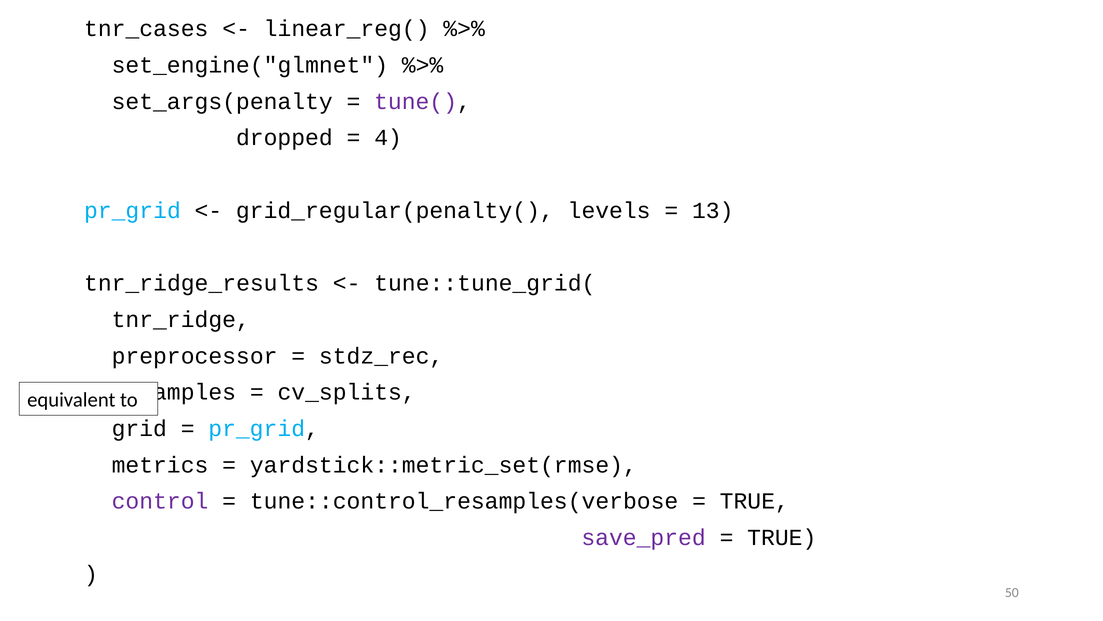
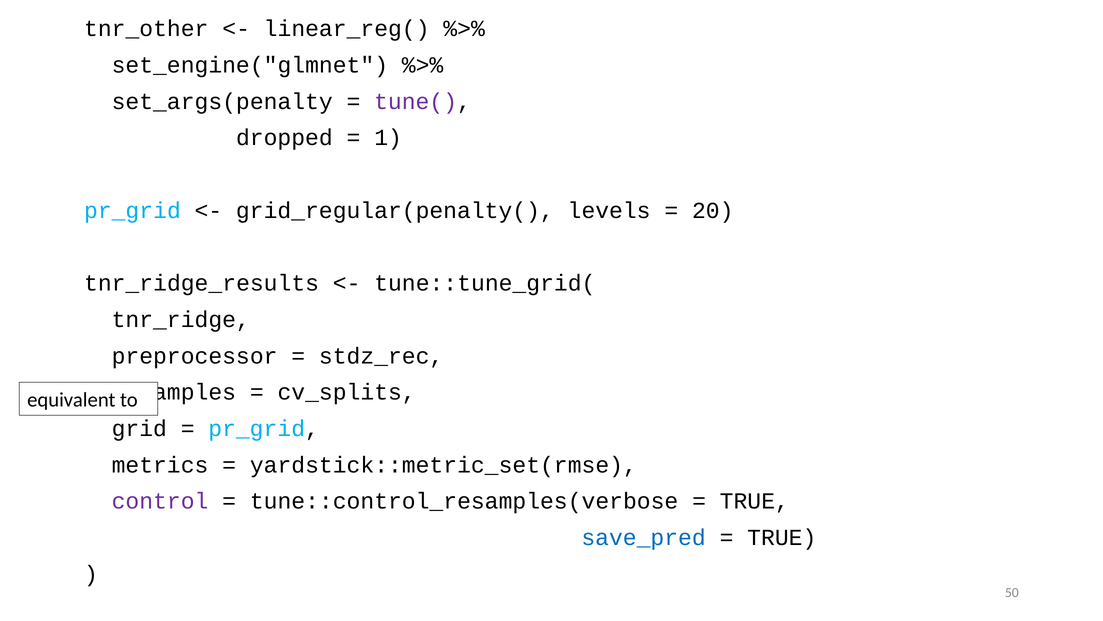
tnr_cases: tnr_cases -> tnr_other
4: 4 -> 1
13: 13 -> 20
save_pred colour: purple -> blue
